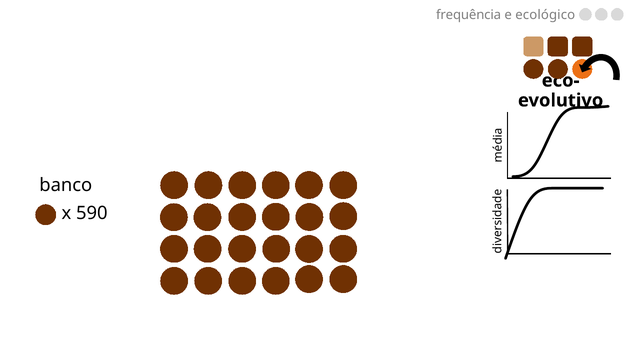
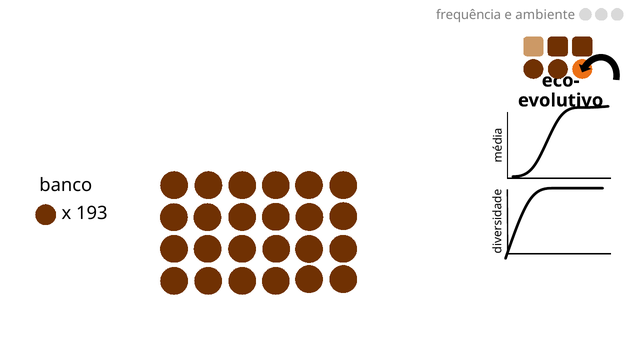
ecológico: ecológico -> ambiente
590: 590 -> 193
